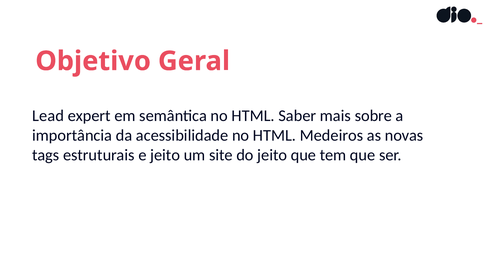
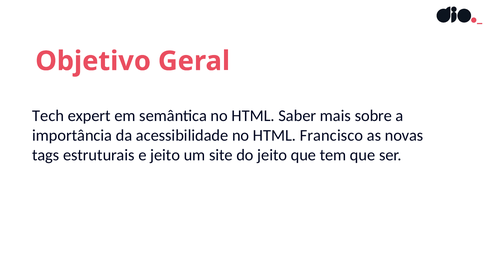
Lead: Lead -> Tech
Medeiros: Medeiros -> Francisco
